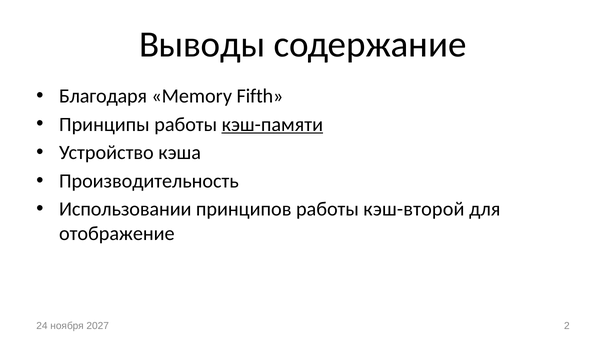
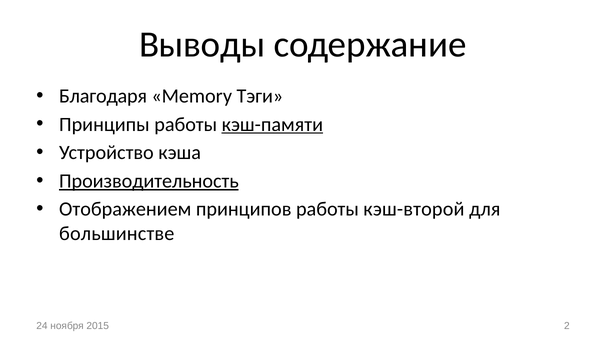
Fifth: Fifth -> Тэги
Производительность underline: none -> present
Использовании: Использовании -> Отображением
отображение: отображение -> большинстве
2027: 2027 -> 2015
